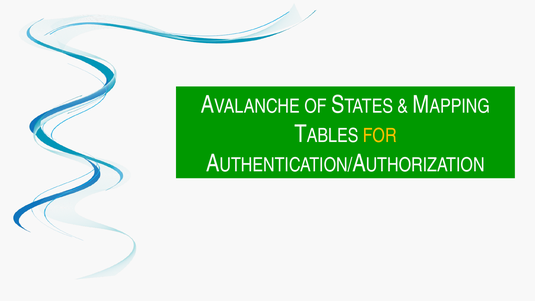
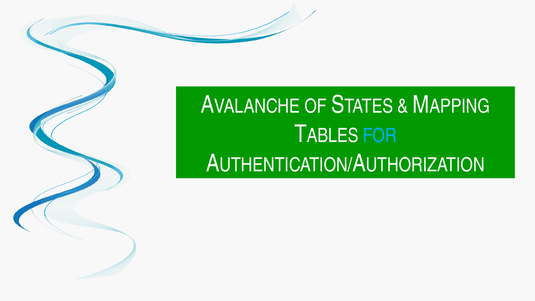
FOR colour: yellow -> light blue
